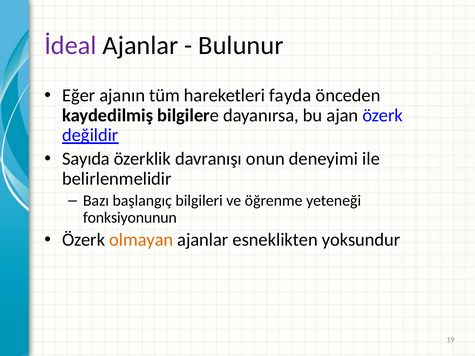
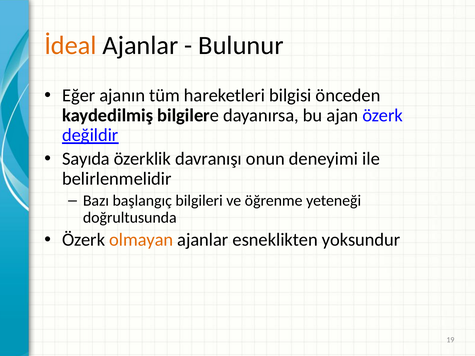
İdeal colour: purple -> orange
fayda: fayda -> bilgisi
fonksiyonunun: fonksiyonunun -> doğrultusunda
